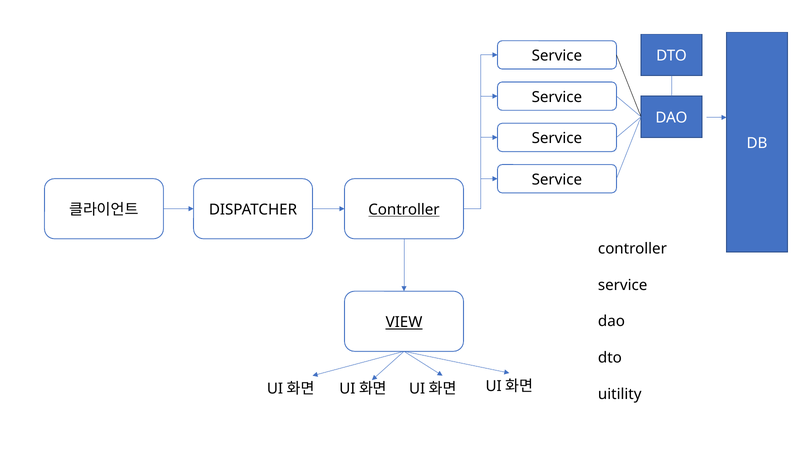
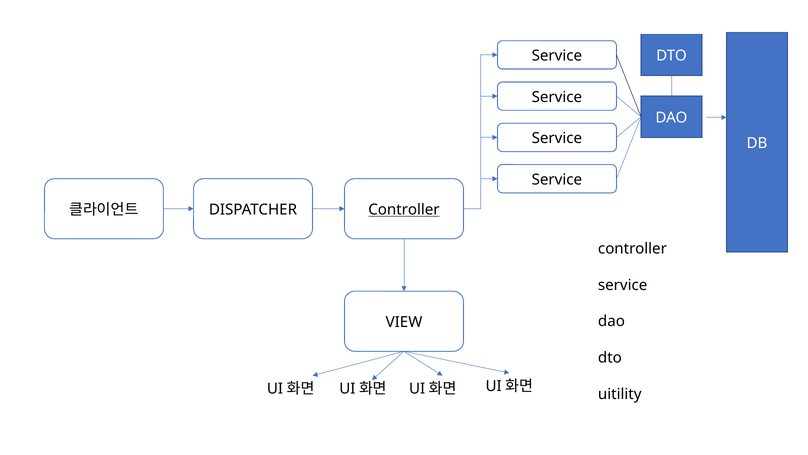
VIEW underline: present -> none
